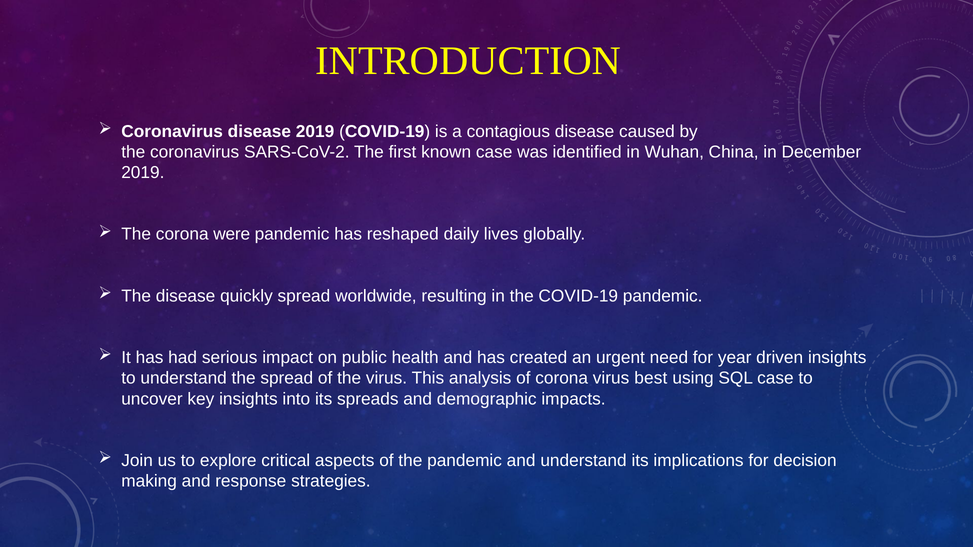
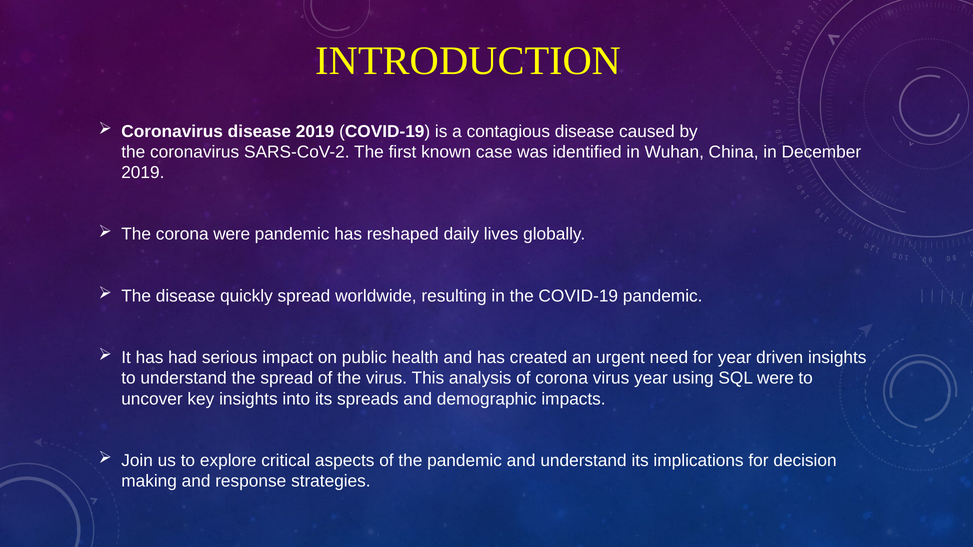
virus best: best -> year
SQL case: case -> were
